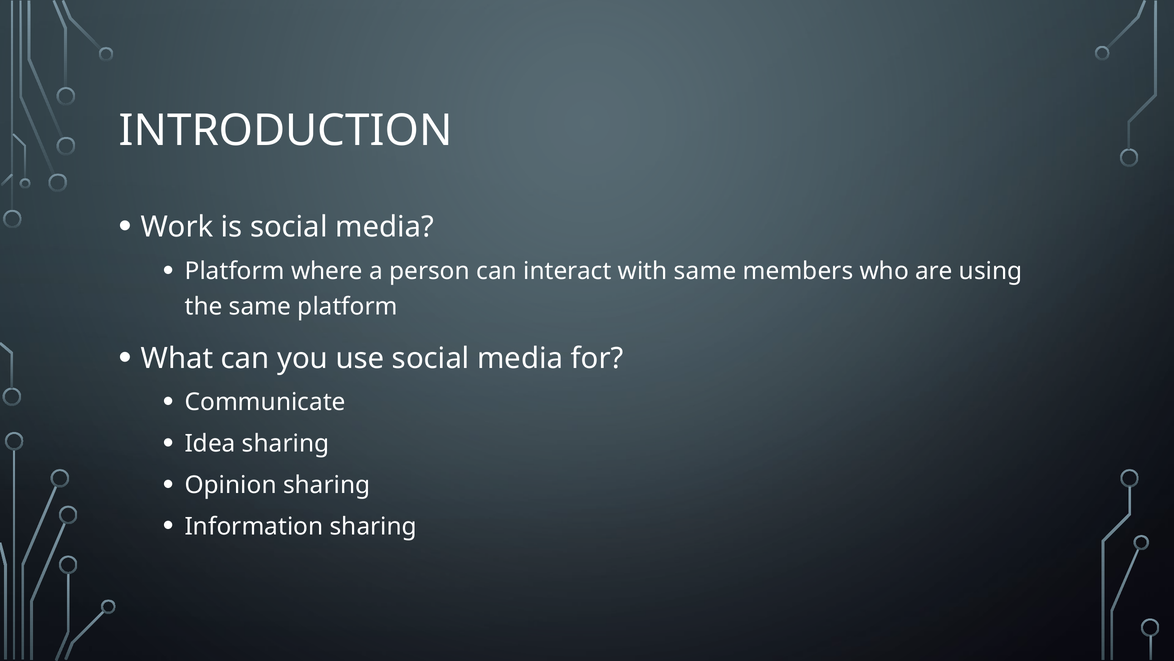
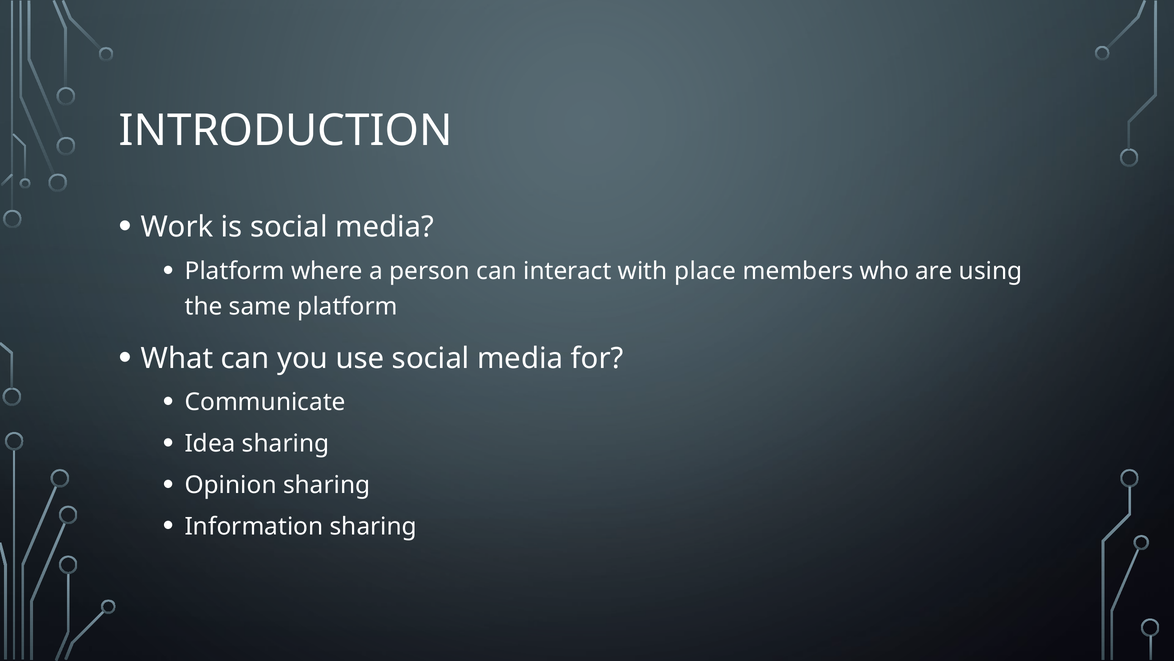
with same: same -> place
